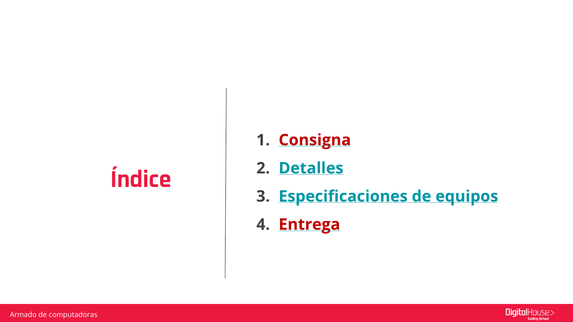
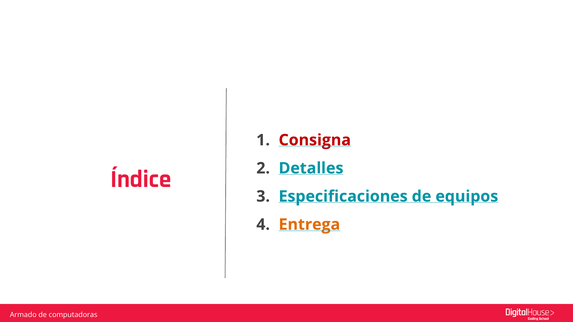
Entrega colour: red -> orange
